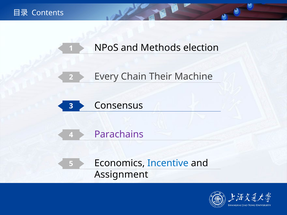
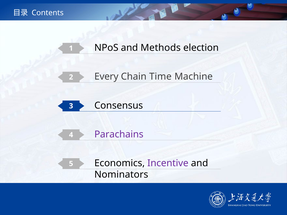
Their: Their -> Time
Incentive colour: blue -> purple
Assignment: Assignment -> Nominators
